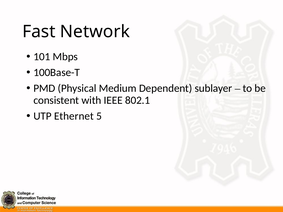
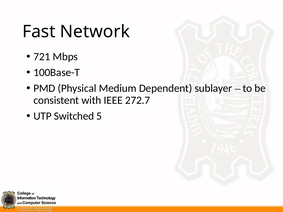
101: 101 -> 721
802.1: 802.1 -> 272.7
Ethernet: Ethernet -> Switched
